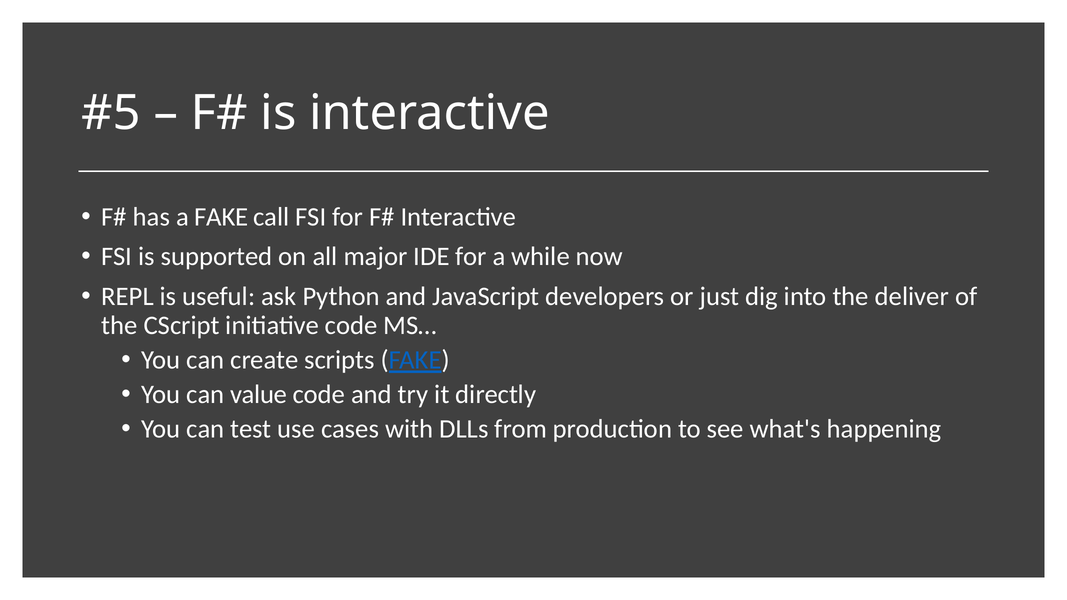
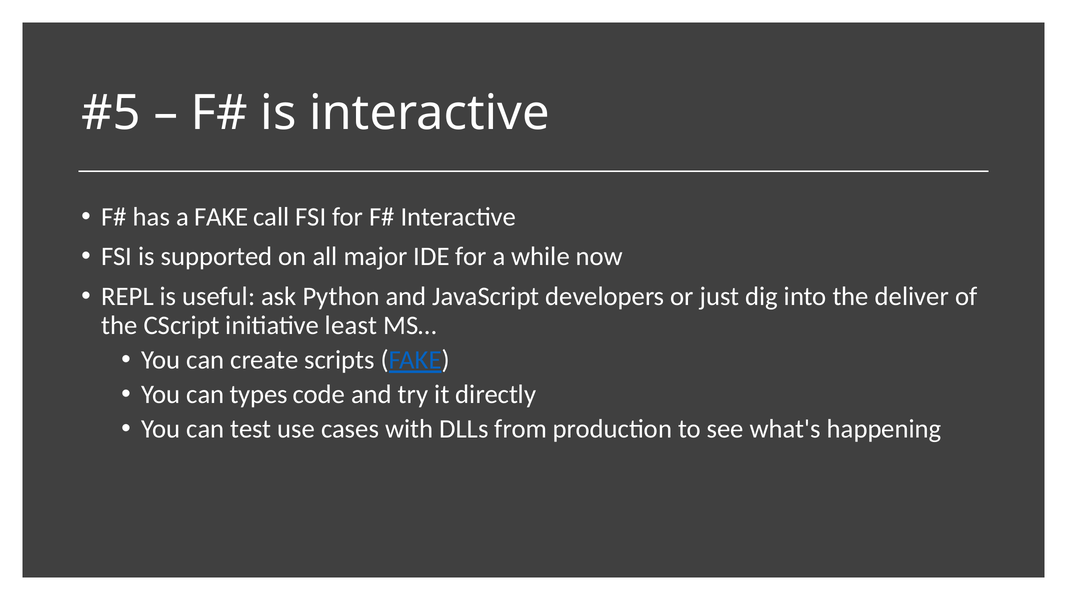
initiative code: code -> least
value: value -> types
